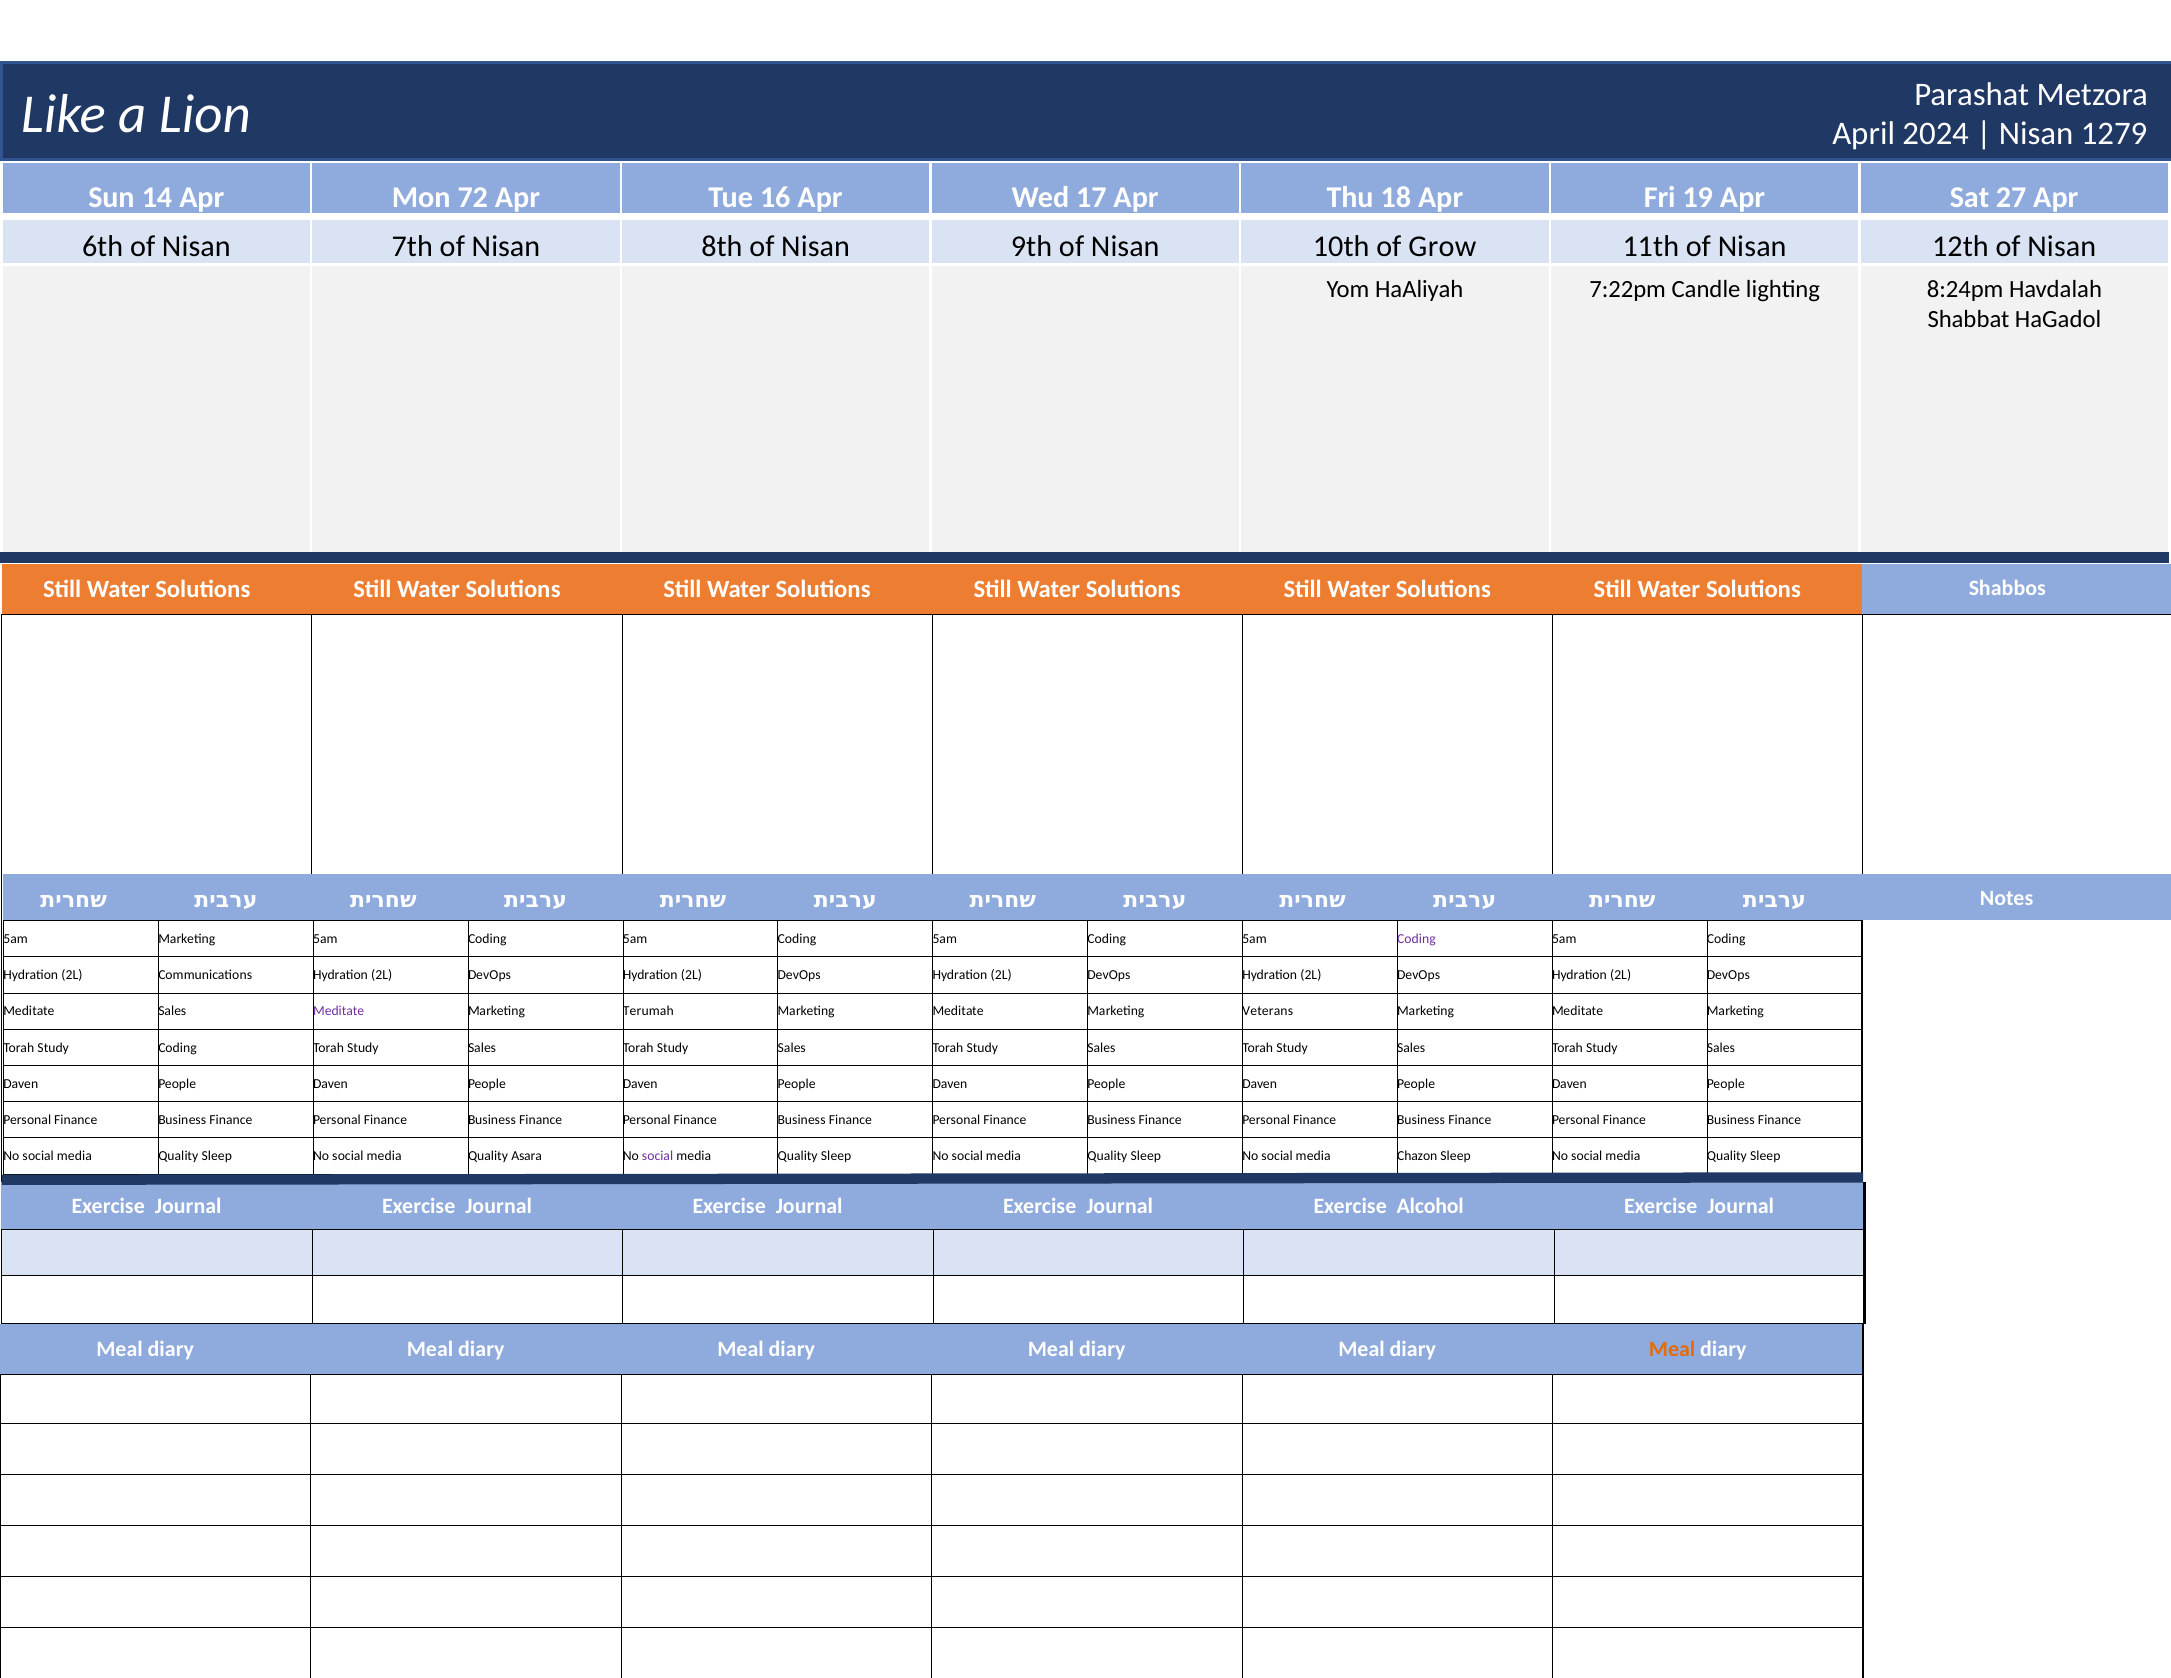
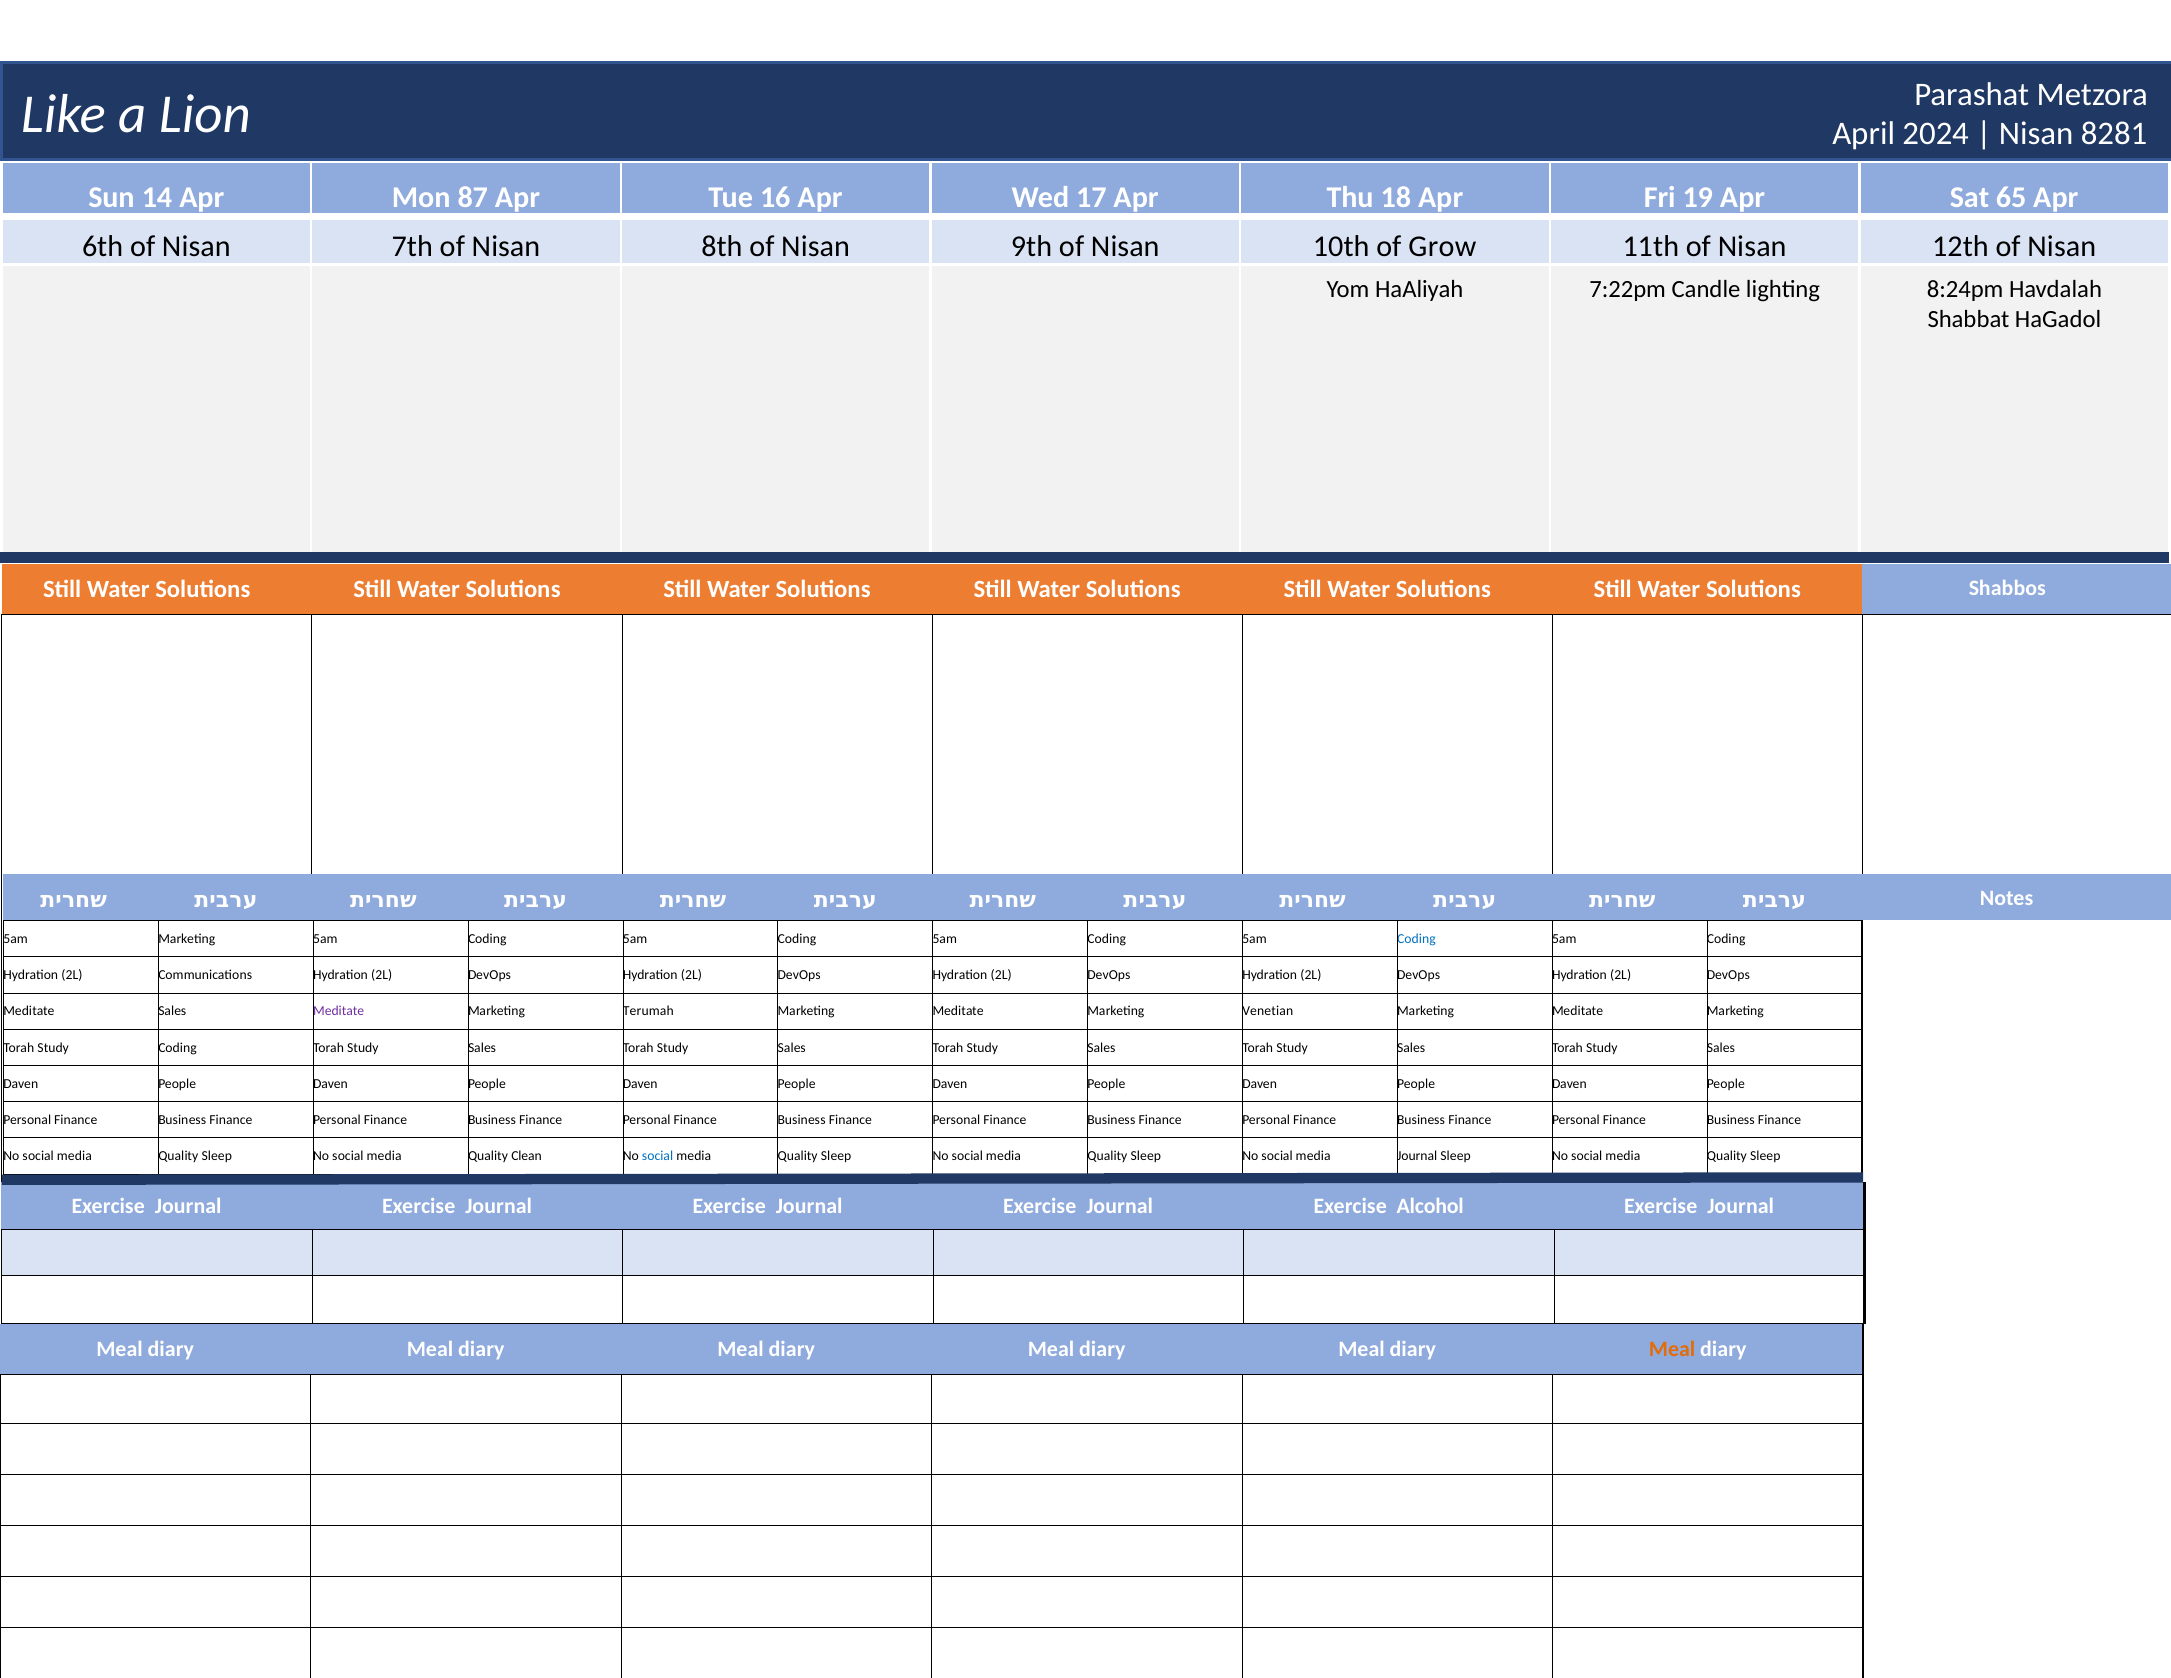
1279: 1279 -> 8281
72: 72 -> 87
27: 27 -> 65
Coding at (1416, 939) colour: purple -> blue
Veterans: Veterans -> Venetian
Asara: Asara -> Clean
social at (658, 1156) colour: purple -> blue
media Chazon: Chazon -> Journal
